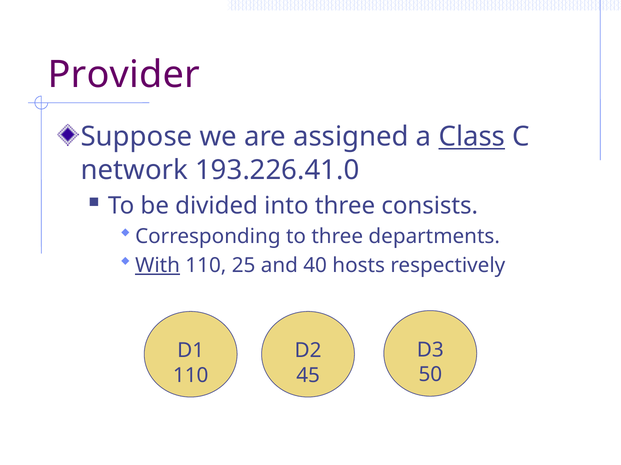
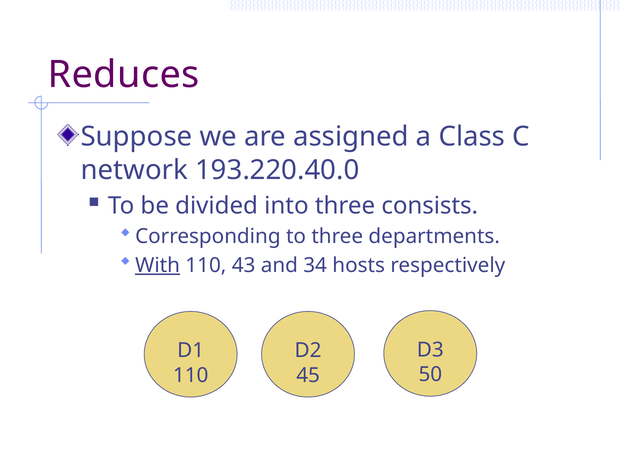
Provider: Provider -> Reduces
Class underline: present -> none
193.226.41.0: 193.226.41.0 -> 193.220.40.0
25: 25 -> 43
40: 40 -> 34
